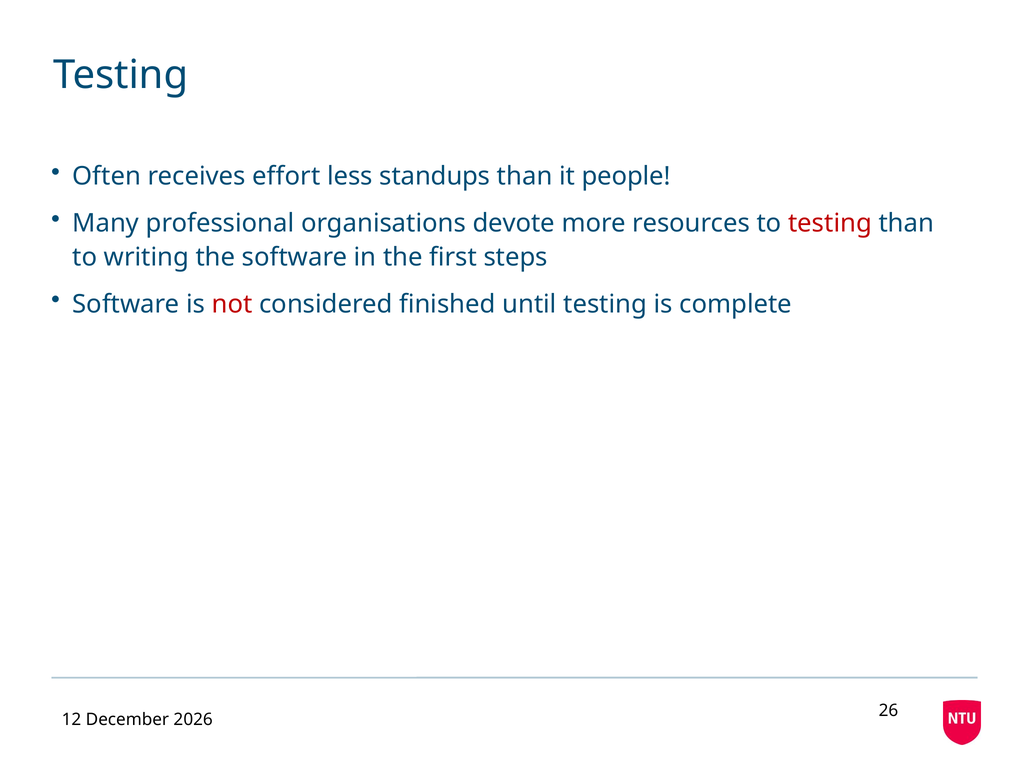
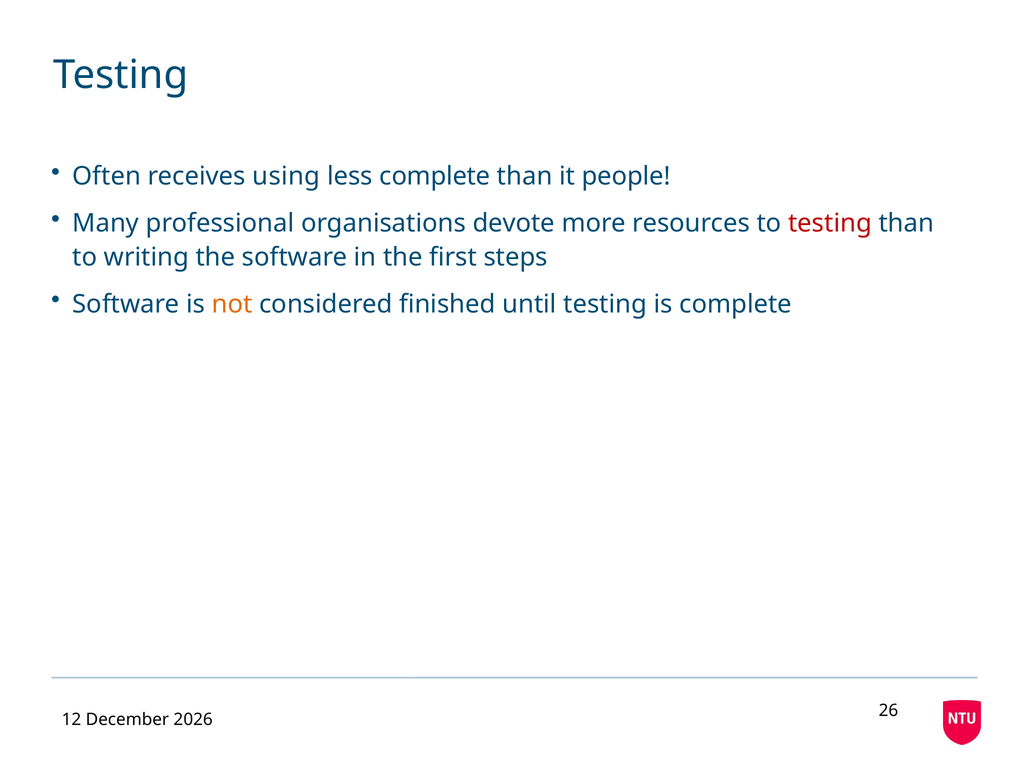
effort: effort -> using
less standups: standups -> complete
not colour: red -> orange
